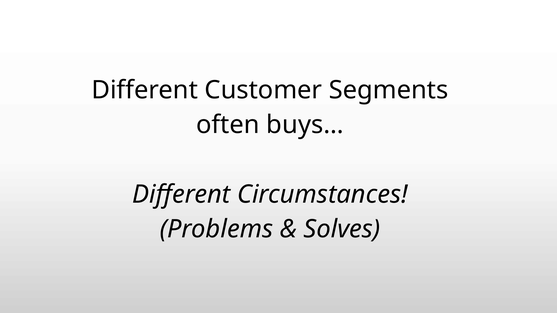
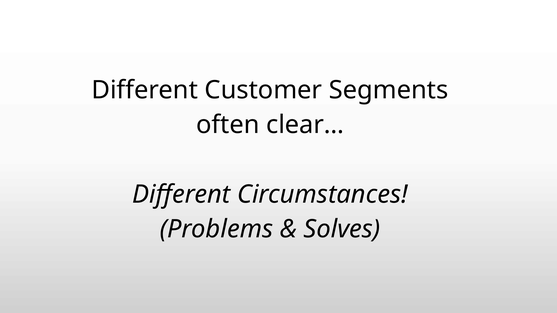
buys…: buys… -> clear…
